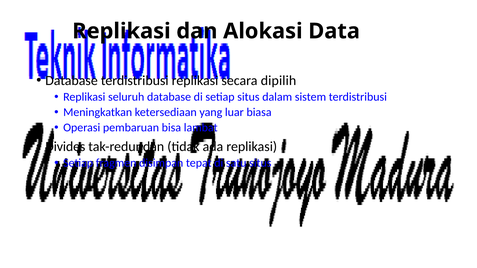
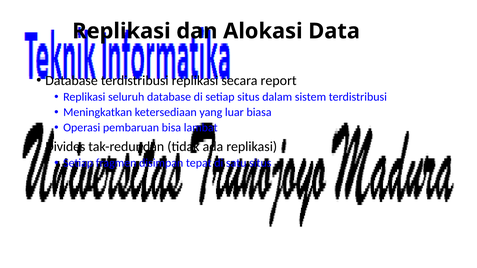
dipilih: dipilih -> report
